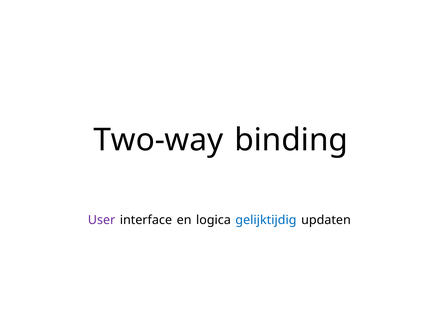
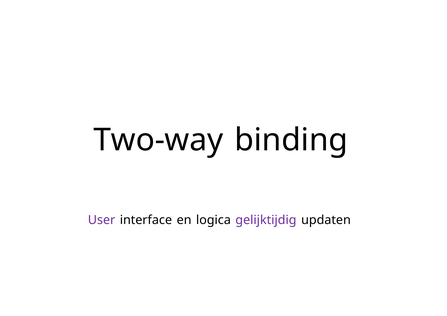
gelijktijdig colour: blue -> purple
